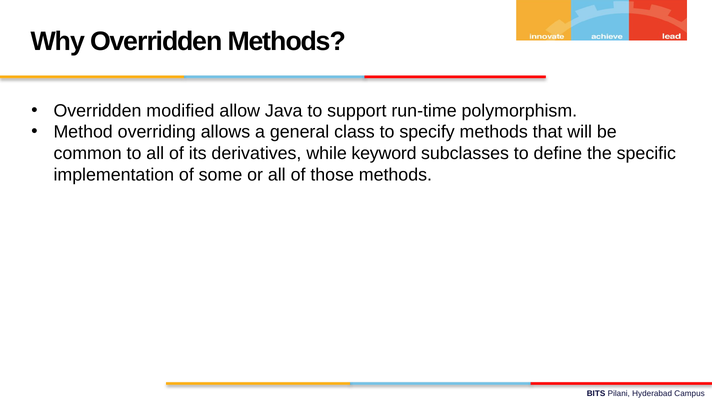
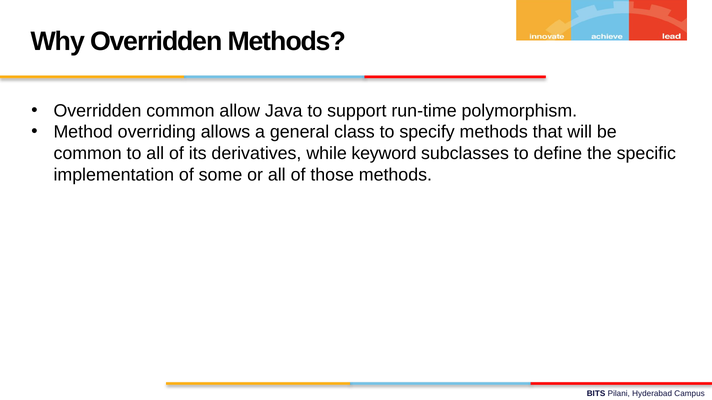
Overridden modified: modified -> common
